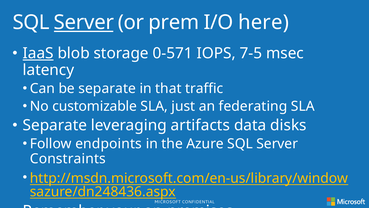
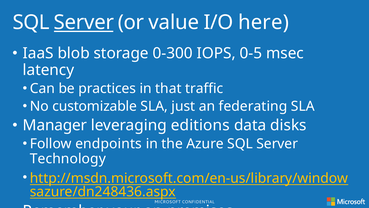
prem: prem -> value
IaaS underline: present -> none
0-571: 0-571 -> 0-300
7-5: 7-5 -> 0-5
be separate: separate -> practices
Separate at (55, 125): Separate -> Manager
artifacts: artifacts -> editions
Constraints: Constraints -> Technology
